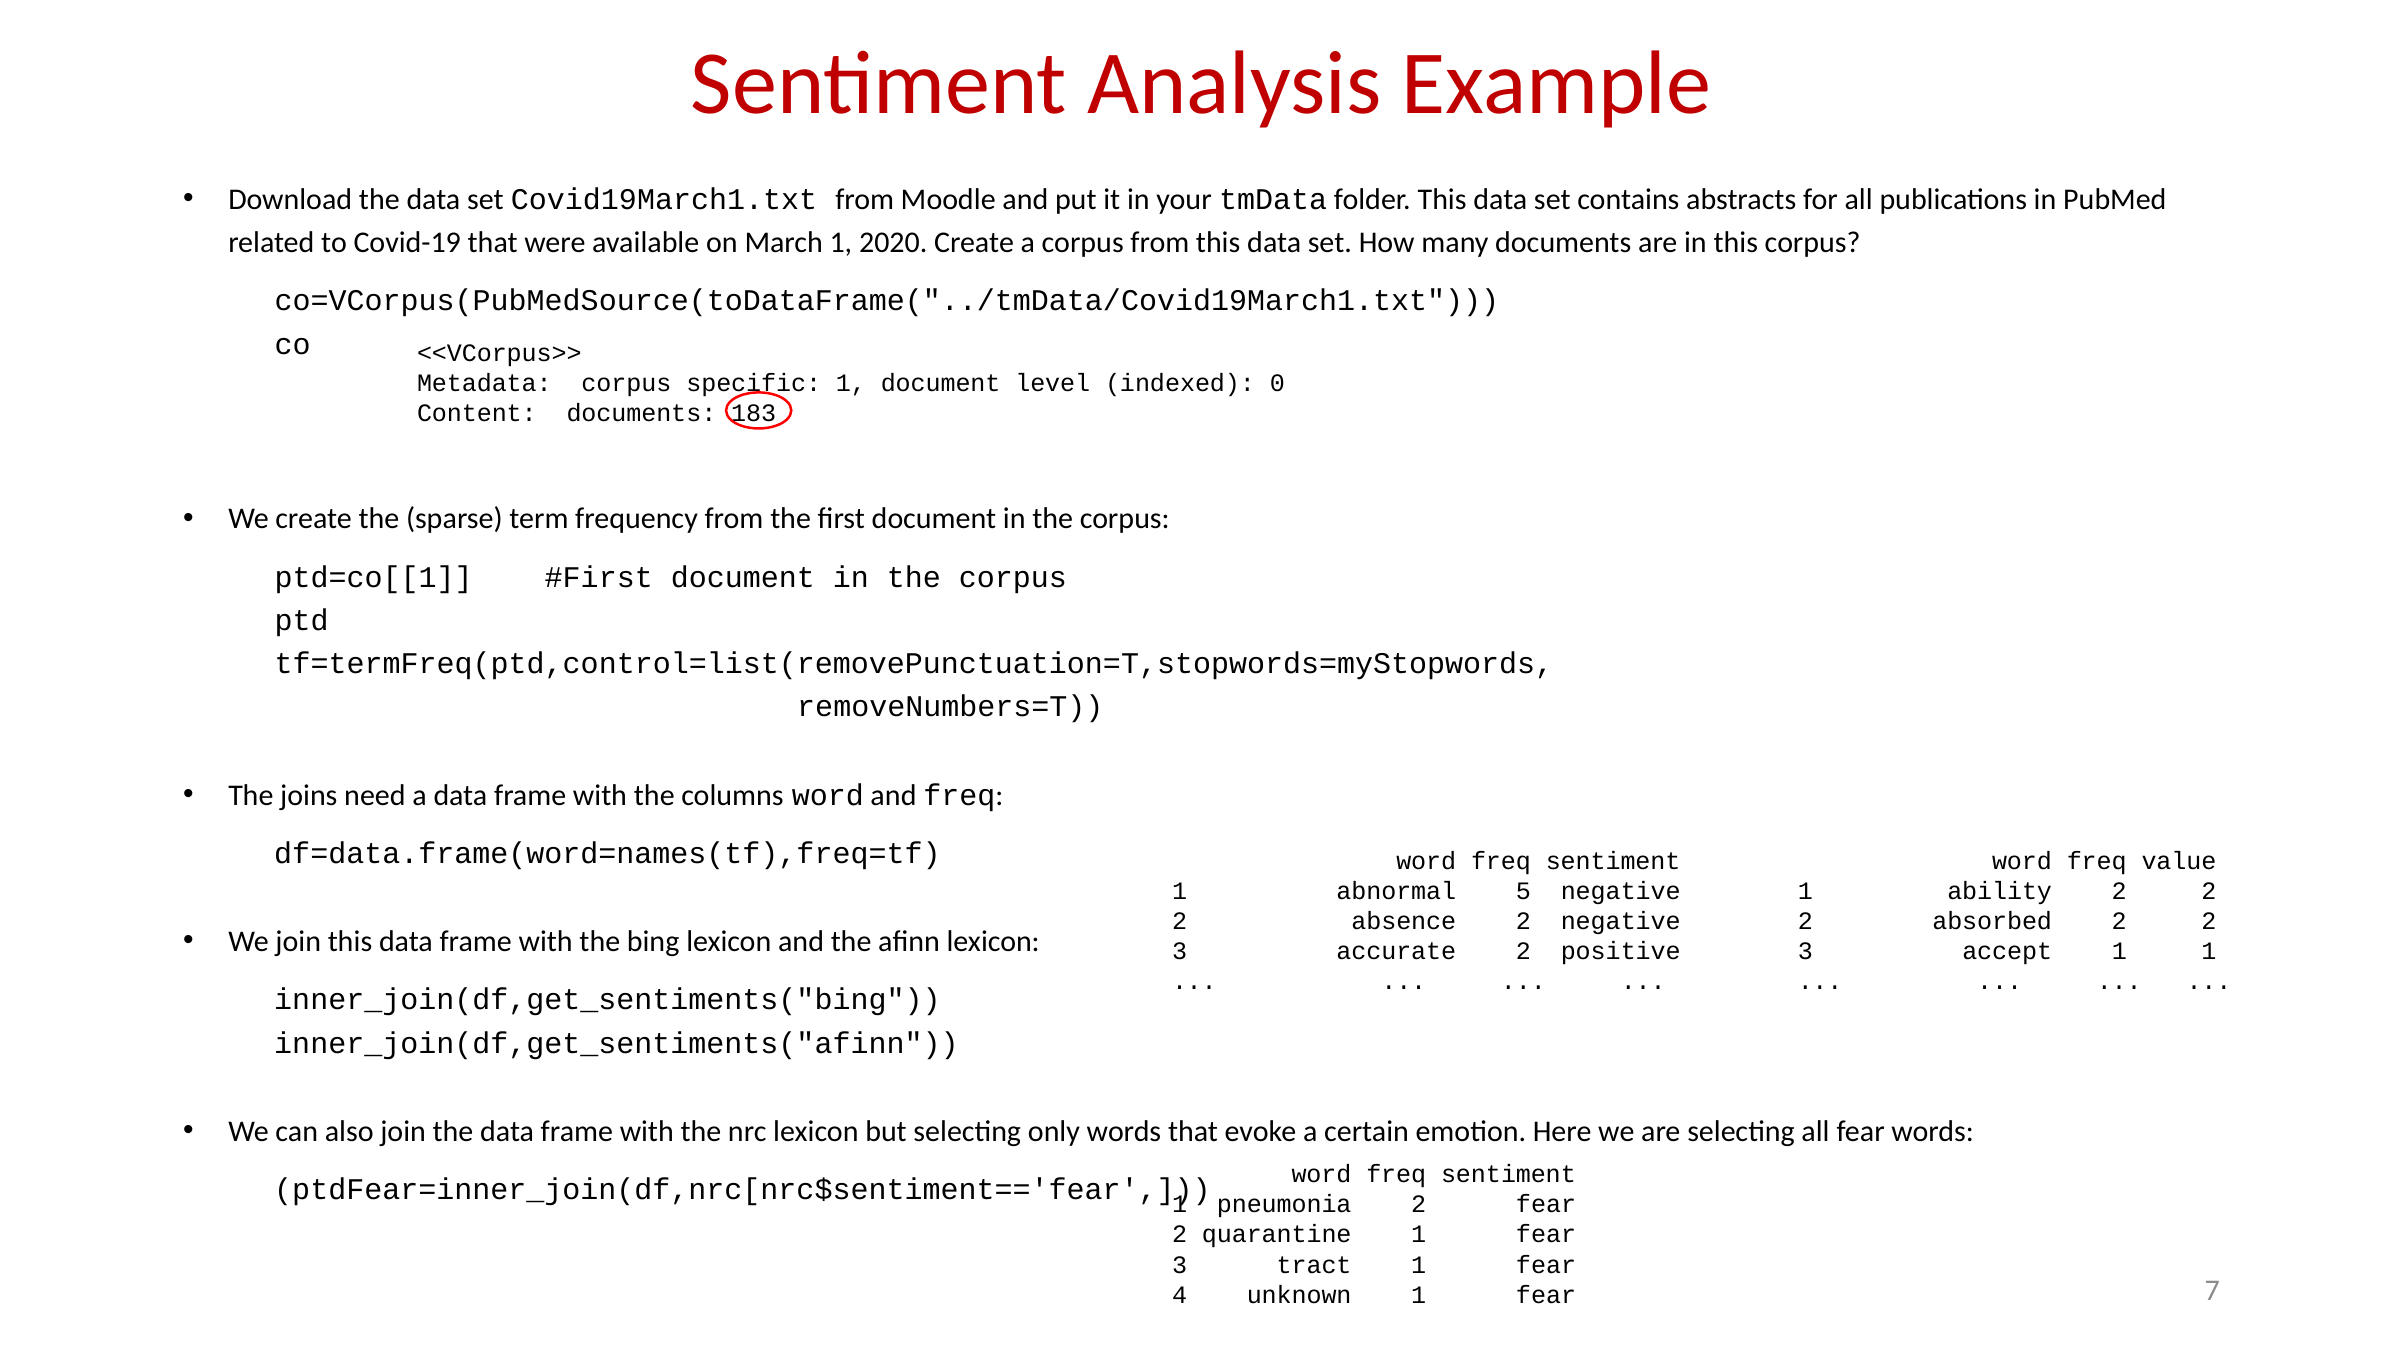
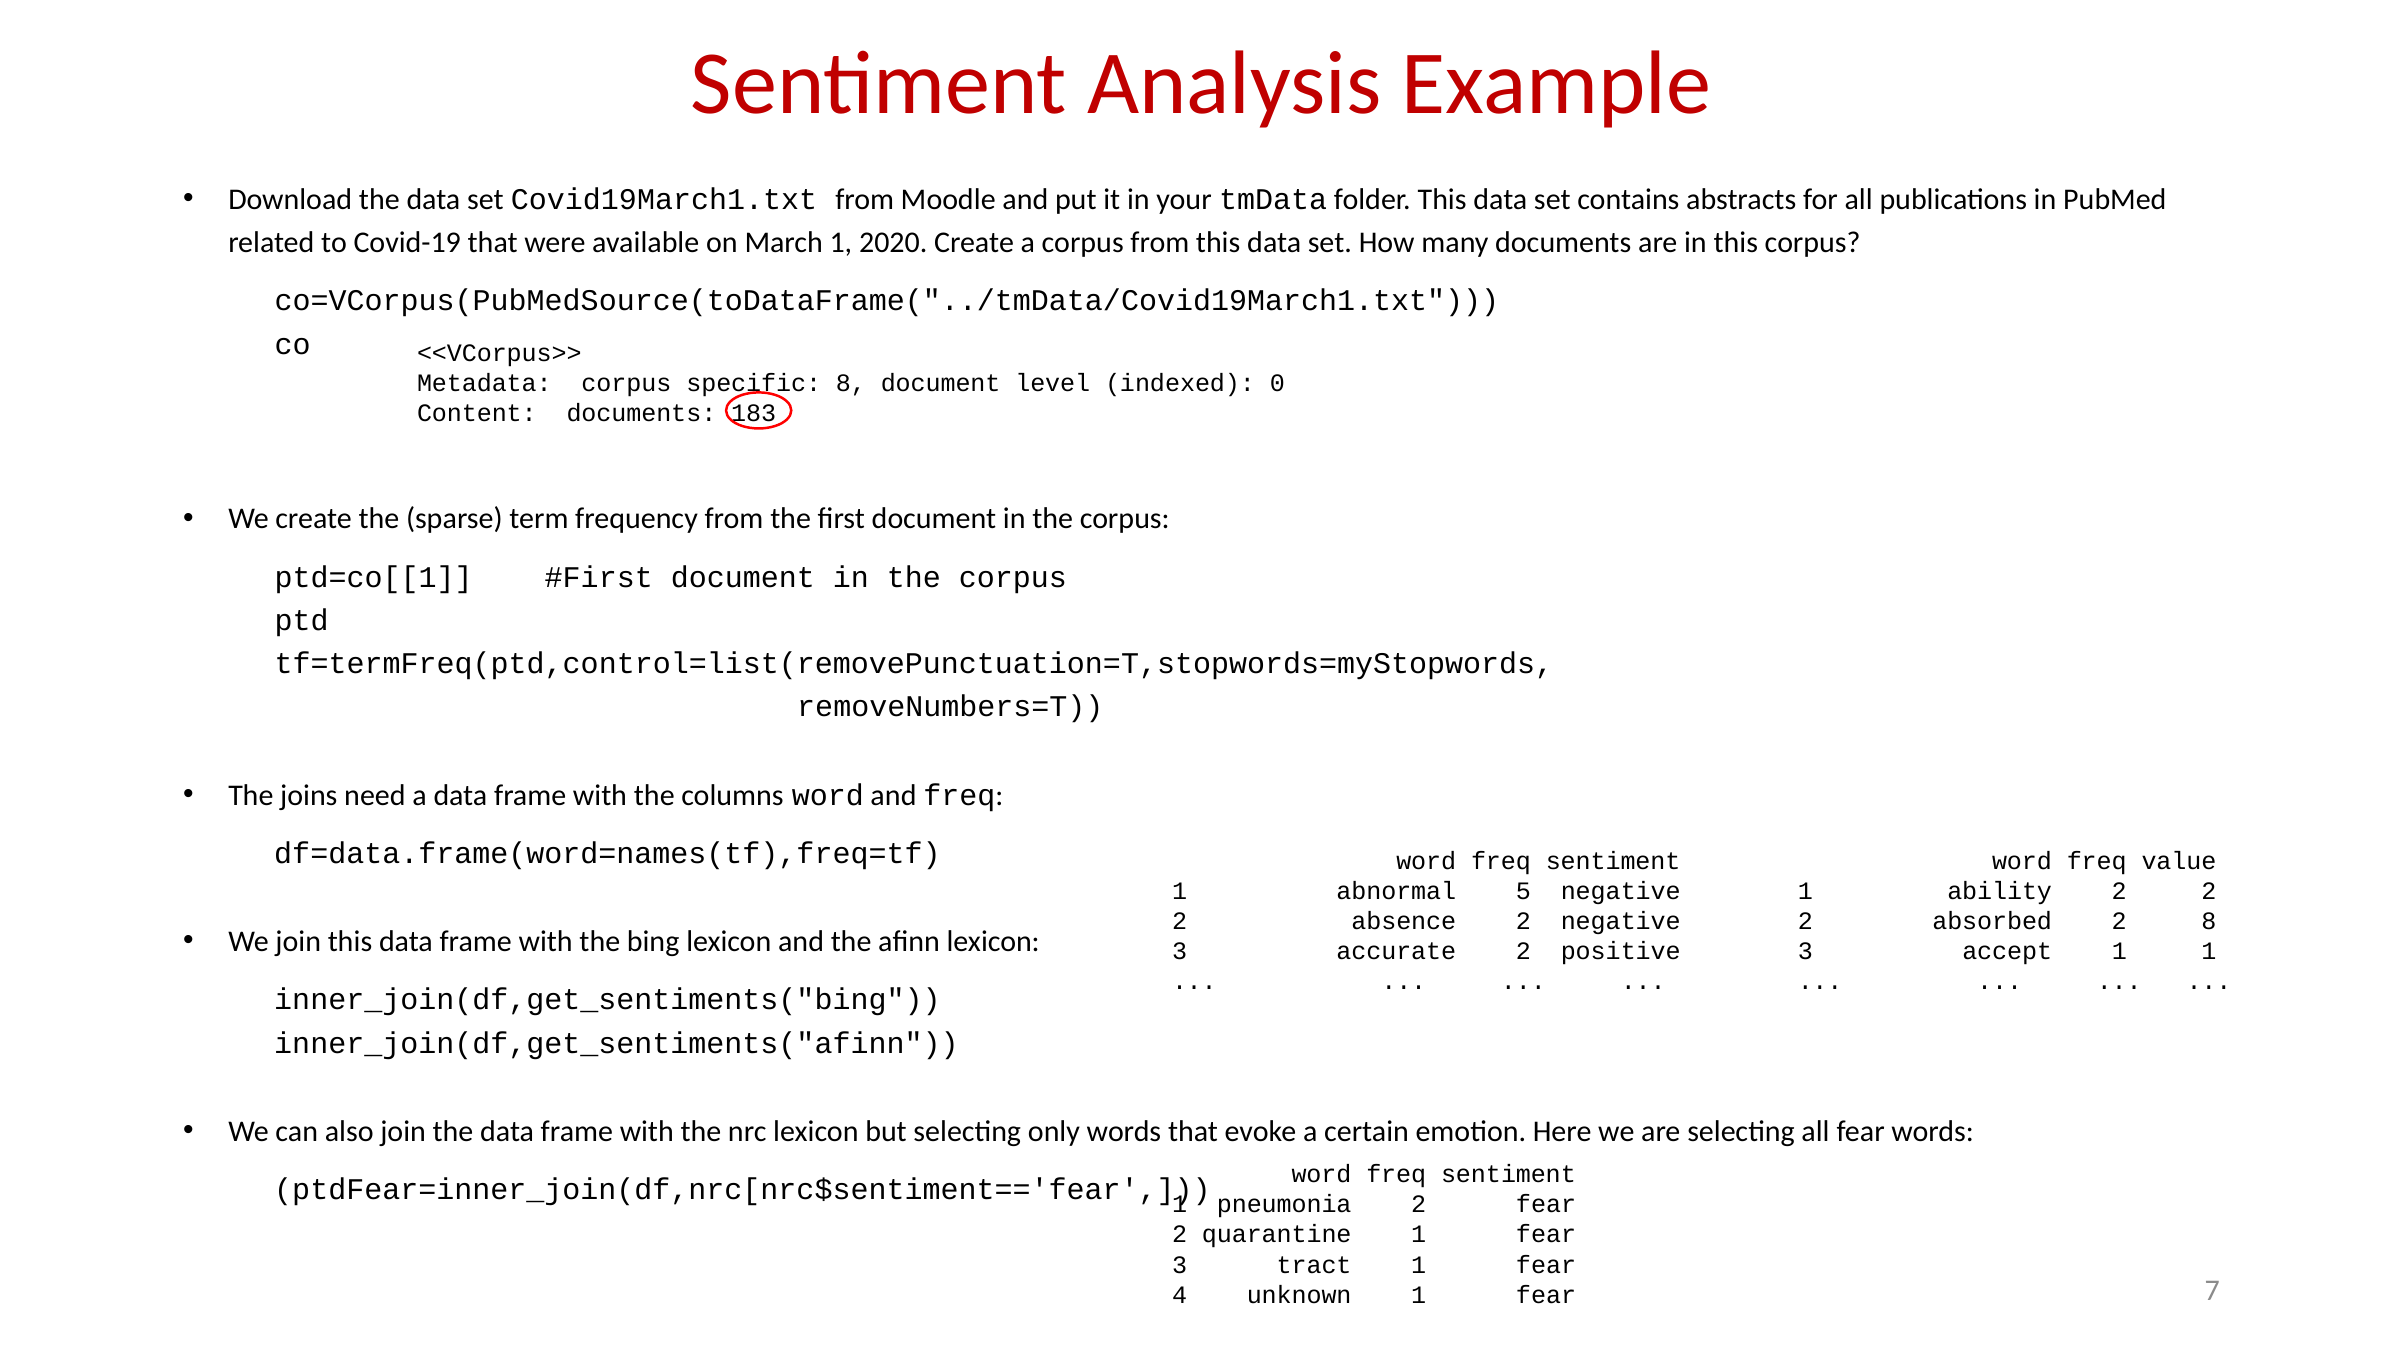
specific 1: 1 -> 8
absorbed 2 2: 2 -> 8
